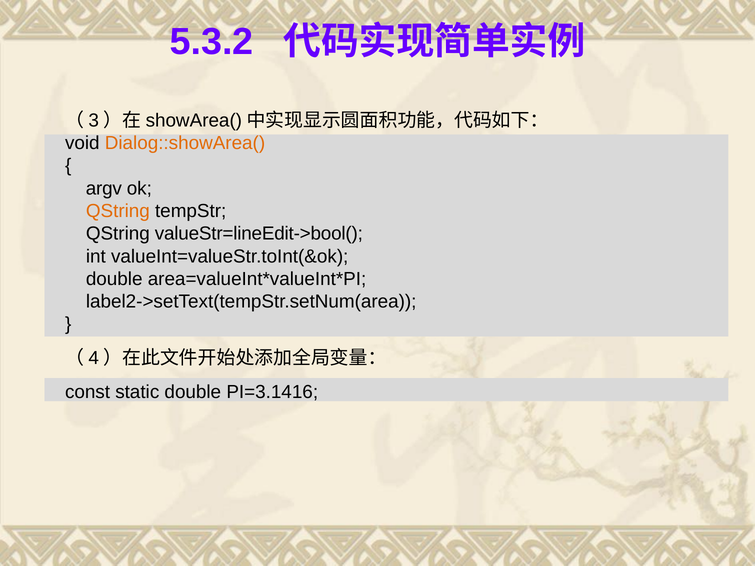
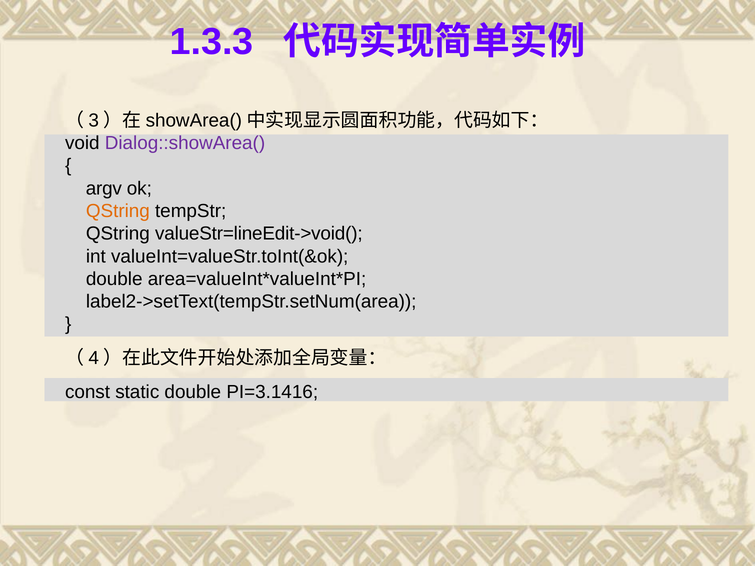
5.3.2: 5.3.2 -> 1.3.3
Dialog::showArea( colour: orange -> purple
valueStr=lineEdit->bool(: valueStr=lineEdit->bool( -> valueStr=lineEdit->void(
